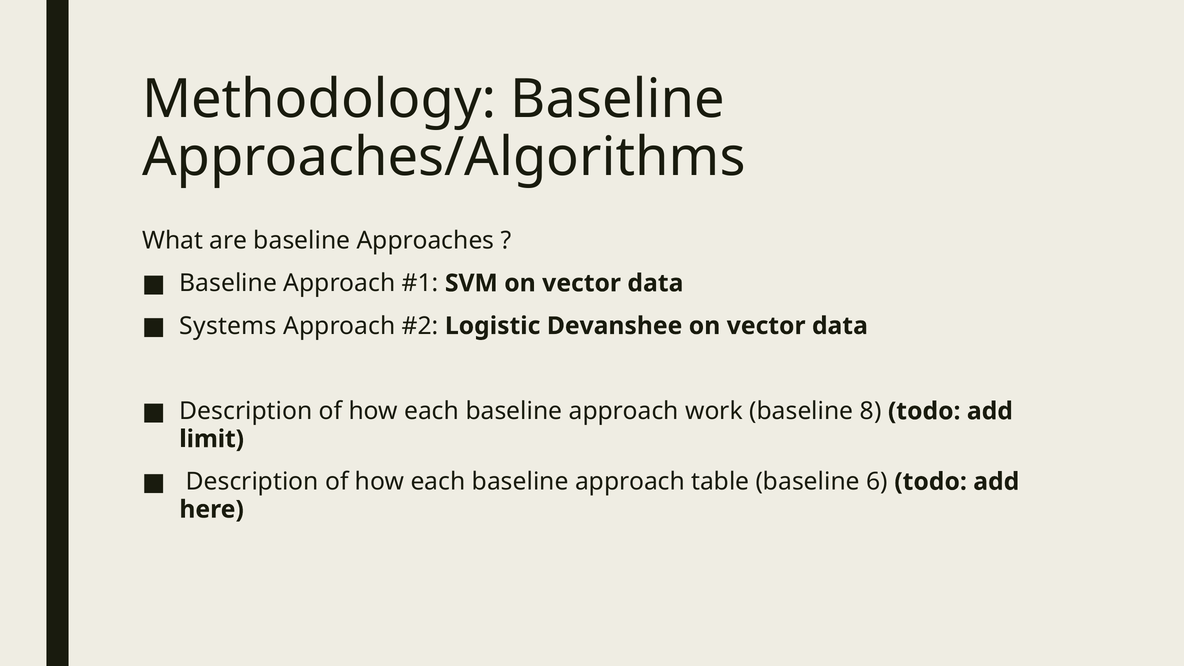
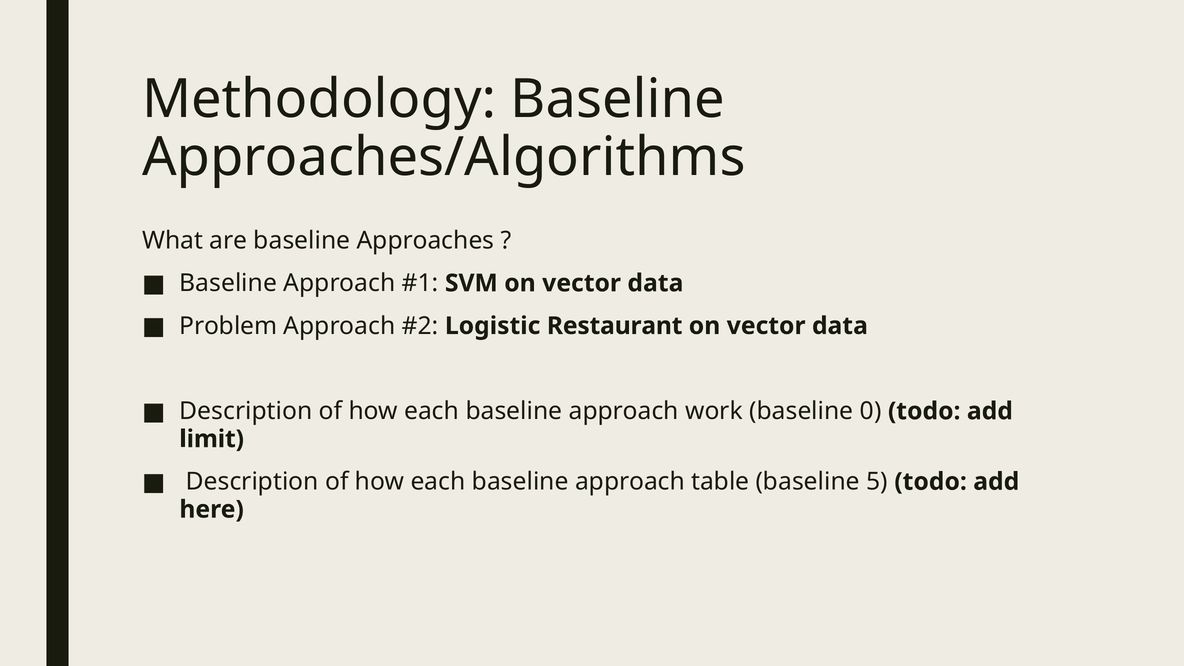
Systems: Systems -> Problem
Devanshee: Devanshee -> Restaurant
8: 8 -> 0
6: 6 -> 5
